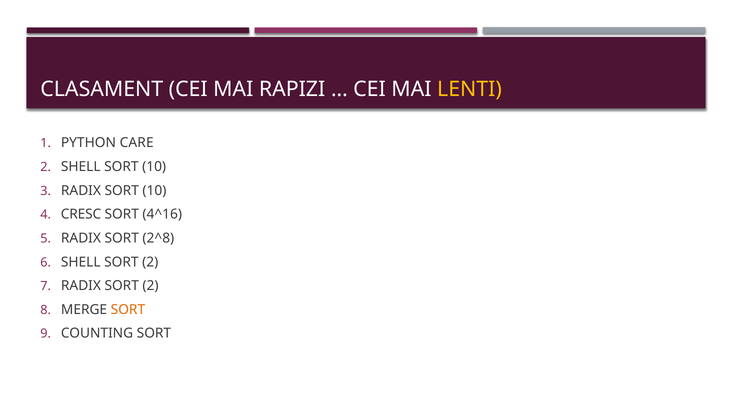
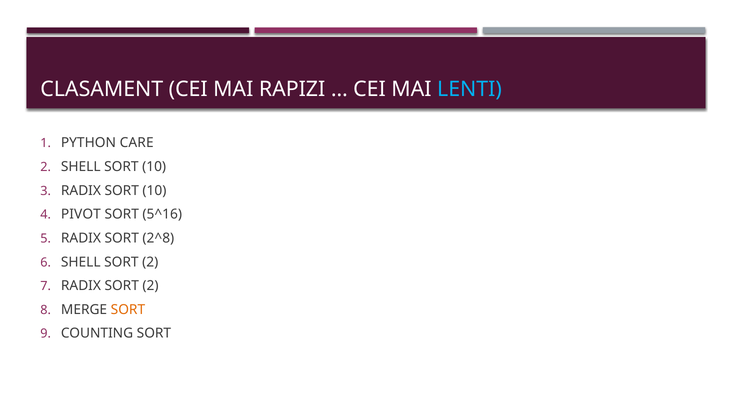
LENTI colour: yellow -> light blue
CRESC: CRESC -> PIVOT
4^16: 4^16 -> 5^16
